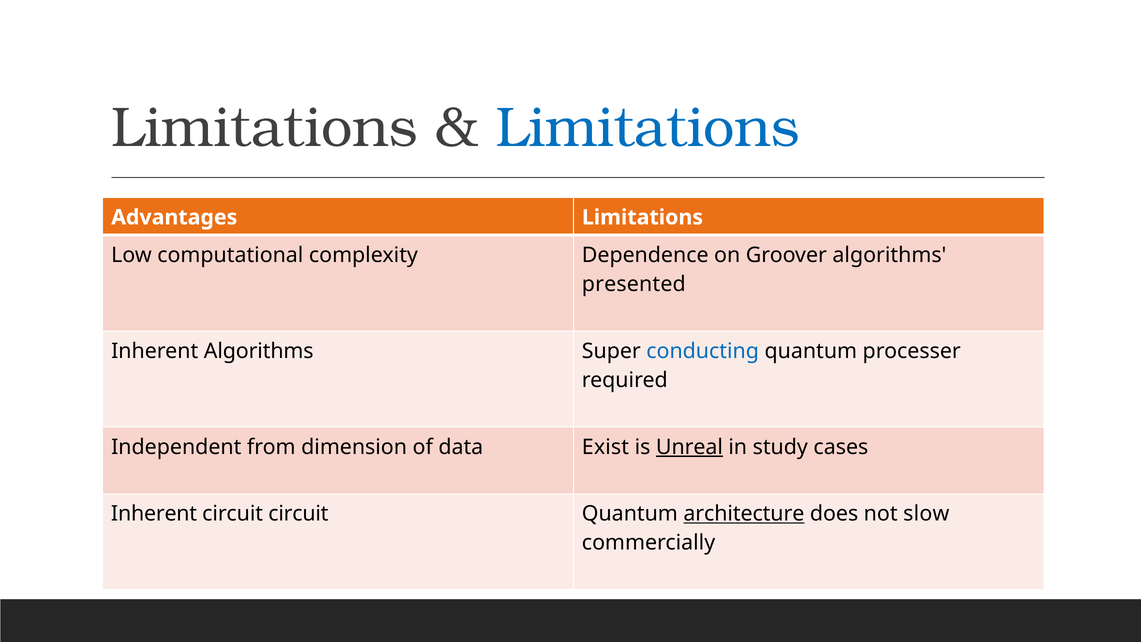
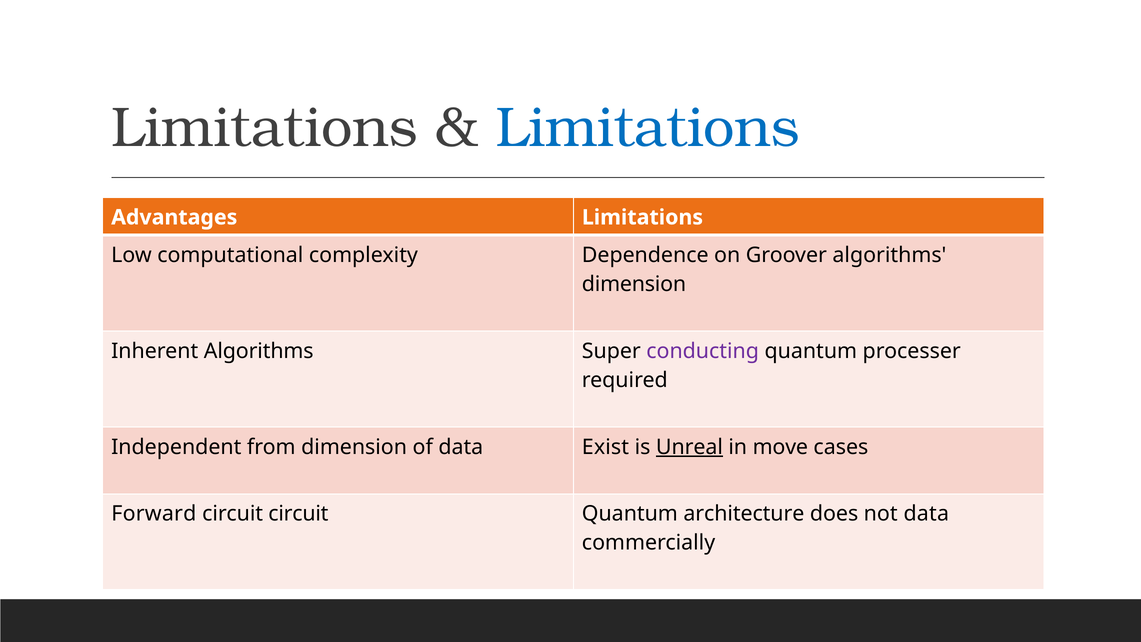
presented at (634, 284): presented -> dimension
conducting colour: blue -> purple
study: study -> move
Inherent at (154, 514): Inherent -> Forward
architecture underline: present -> none
not slow: slow -> data
